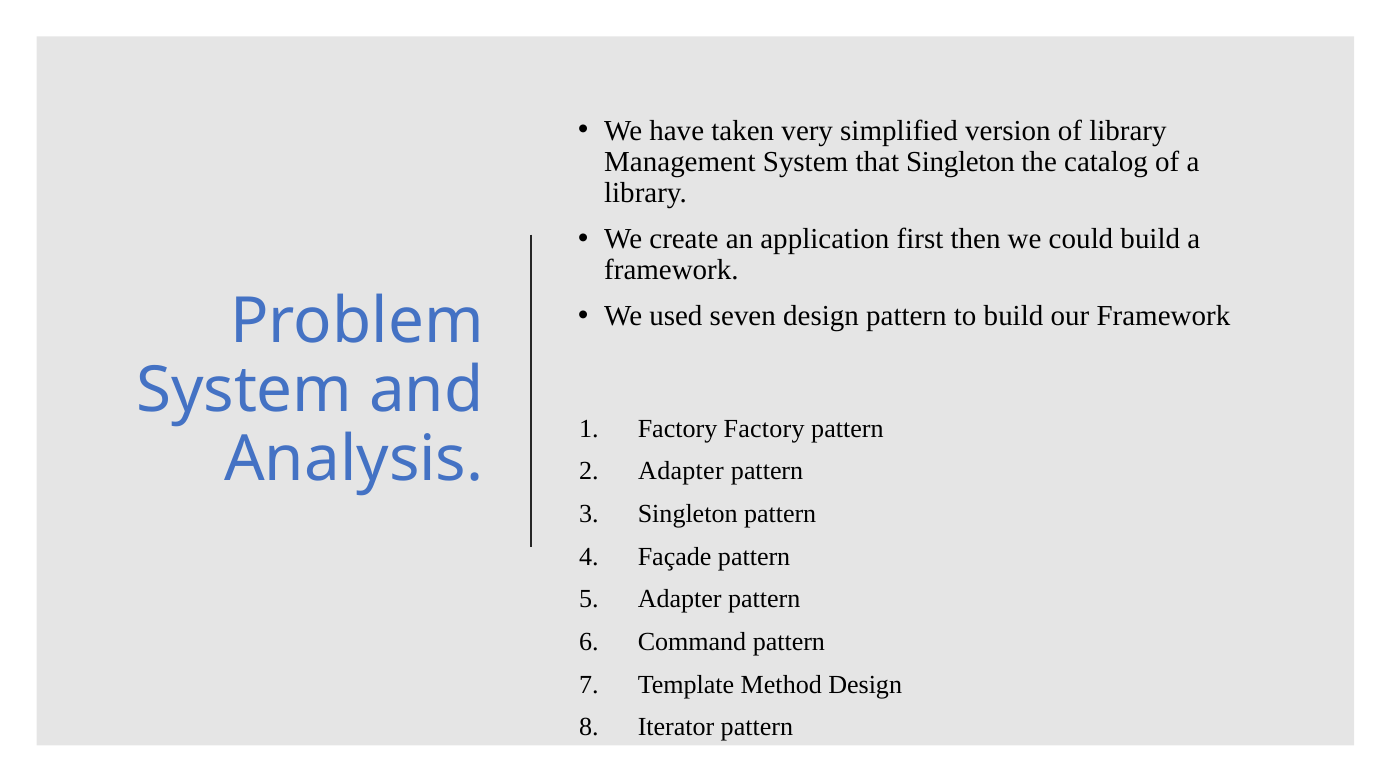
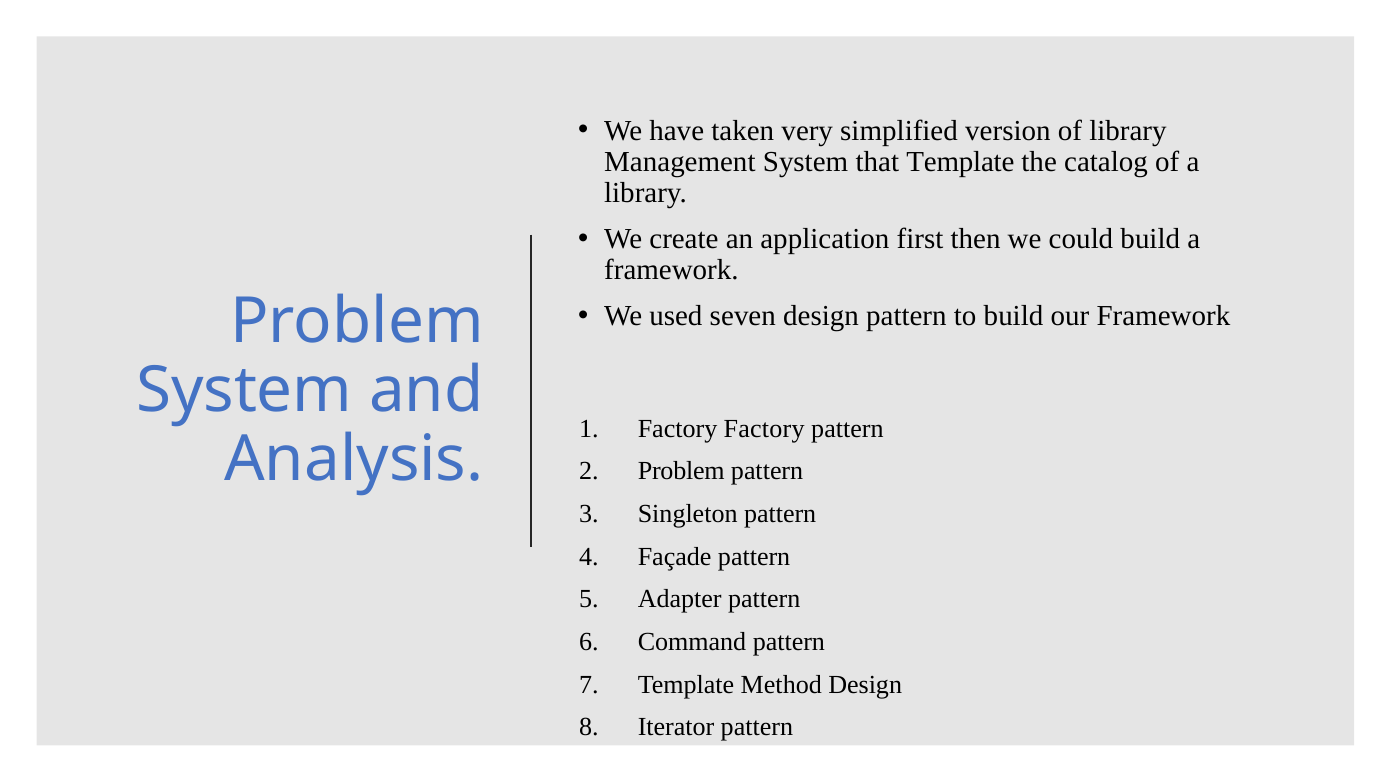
that Singleton: Singleton -> Template
Adapter at (681, 471): Adapter -> Problem
